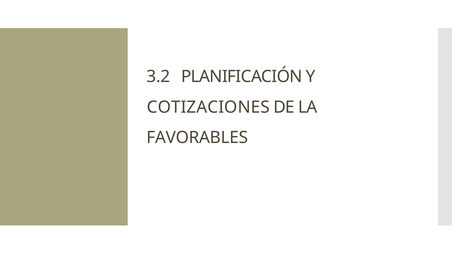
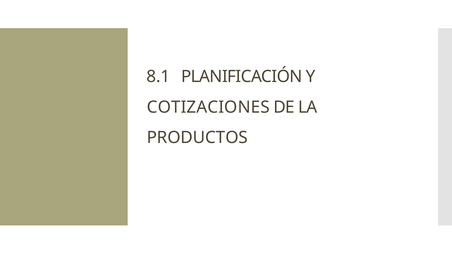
3.2: 3.2 -> 8.1
FAVORABLES: FAVORABLES -> PRODUCTOS
